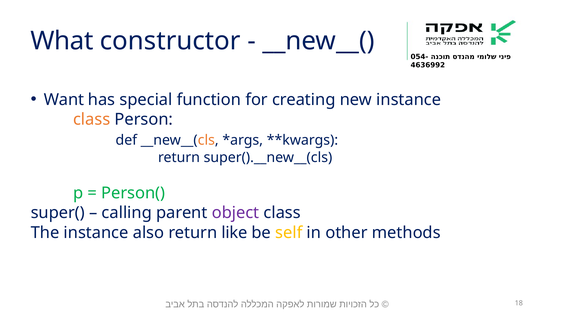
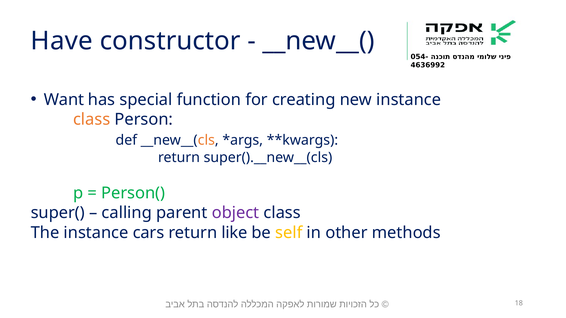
What: What -> Have
also: also -> cars
